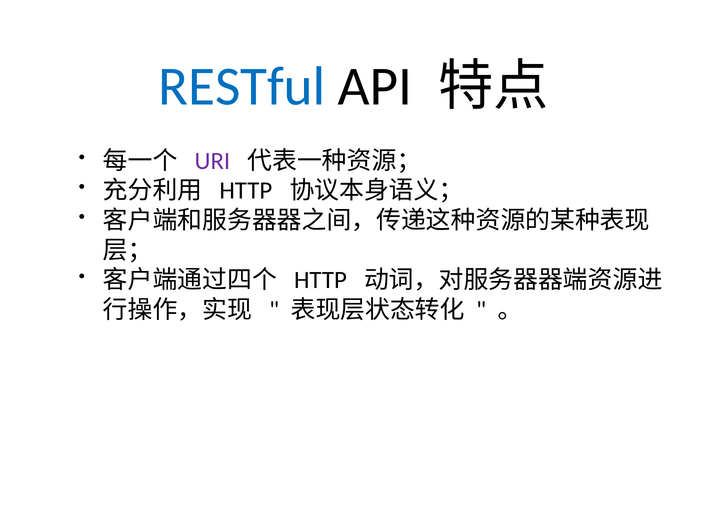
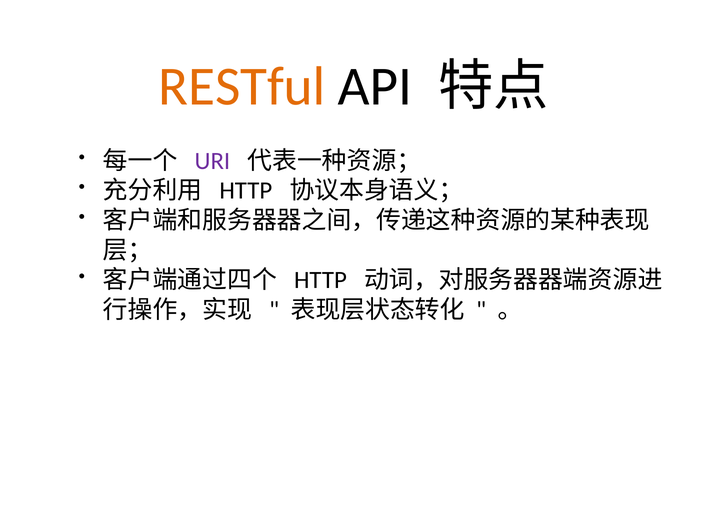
RESTful colour: blue -> orange
